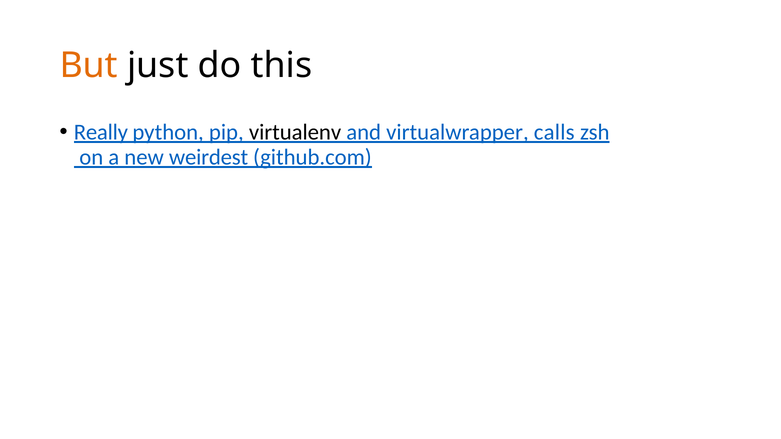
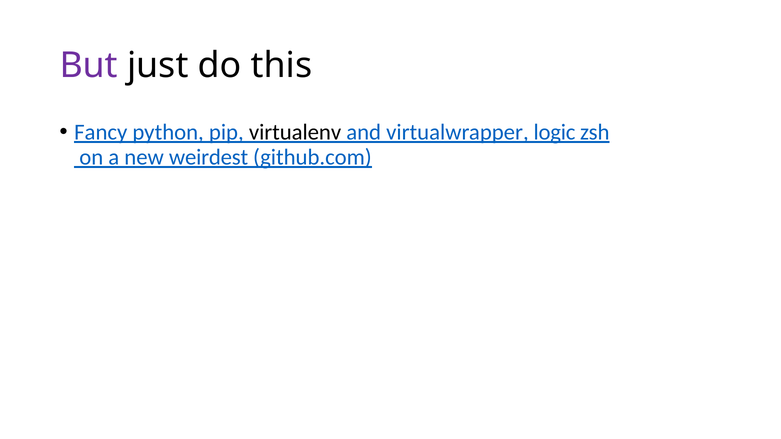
But colour: orange -> purple
Really: Really -> Fancy
calls: calls -> logic
